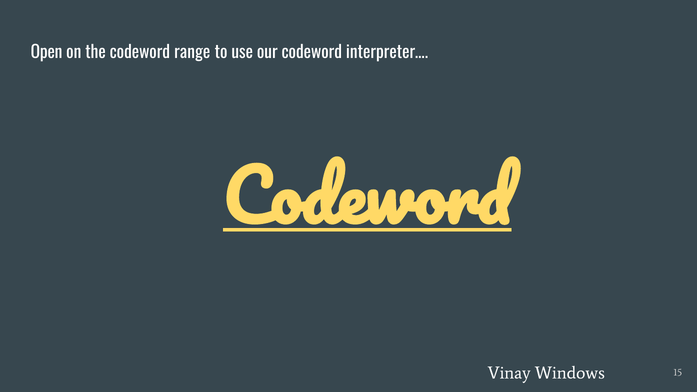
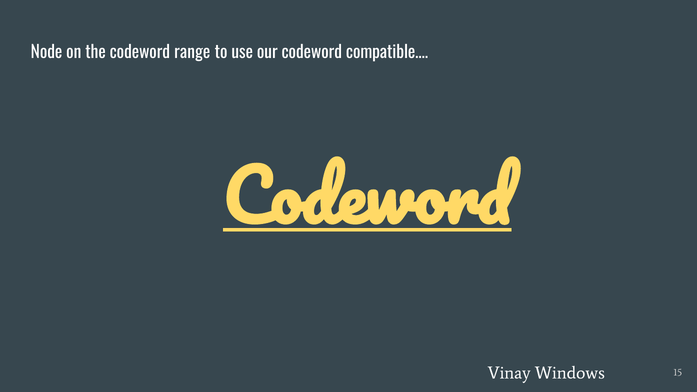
Open: Open -> Node
interpreter…: interpreter… -> compatible…
